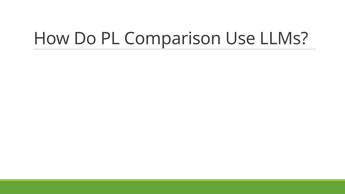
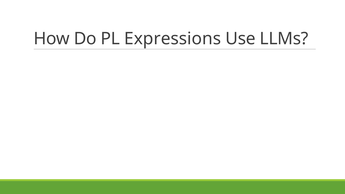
Comparison: Comparison -> Expressions
